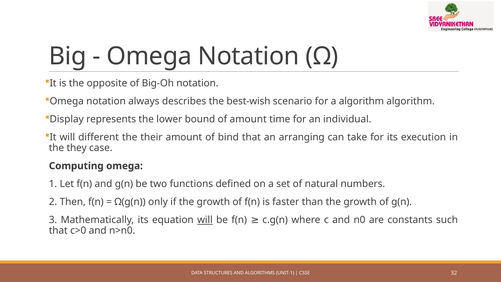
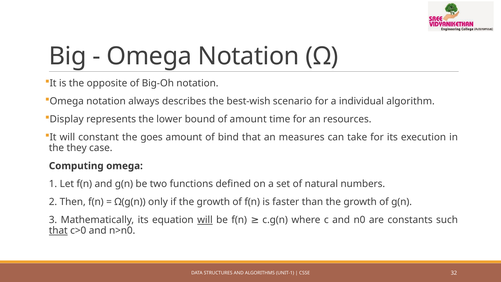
a algorithm: algorithm -> individual
individual: individual -> resources
different: different -> constant
their: their -> goes
arranging: arranging -> measures
that at (58, 231) underline: none -> present
